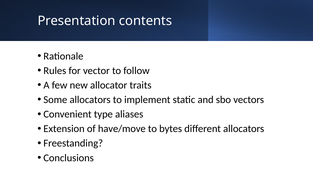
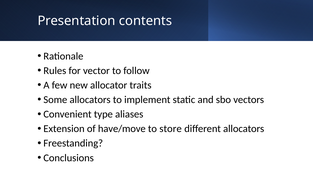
bytes: bytes -> store
